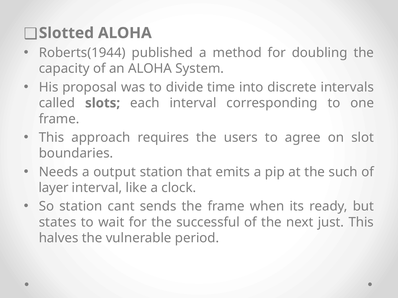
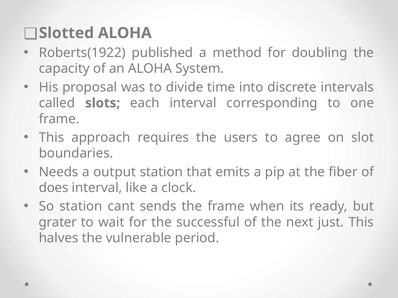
Roberts(1944: Roberts(1944 -> Roberts(1922
such: such -> fiber
layer: layer -> does
states: states -> grater
